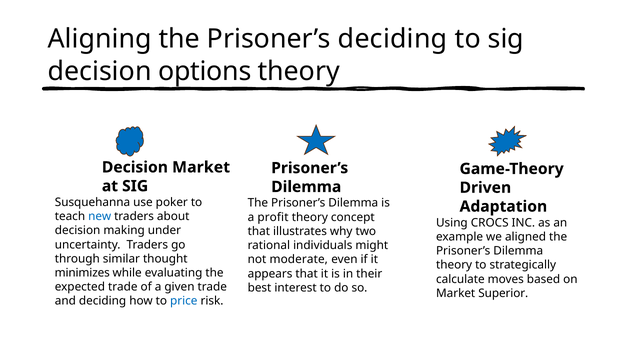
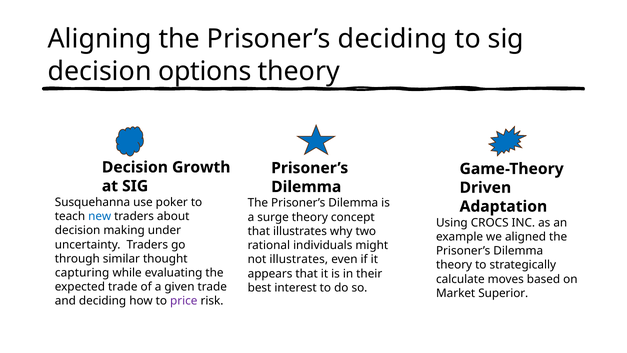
Decision Market: Market -> Growth
profit: profit -> surge
not moderate: moderate -> illustrates
minimizes: minimizes -> capturing
price colour: blue -> purple
